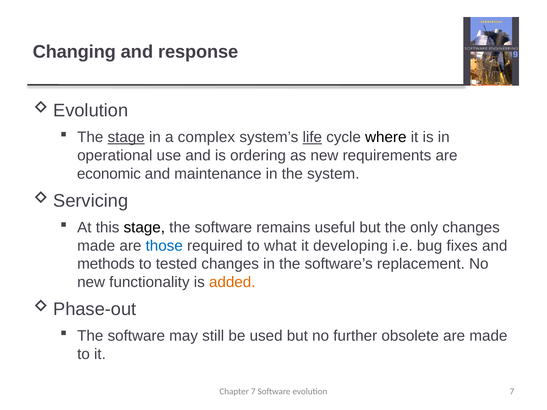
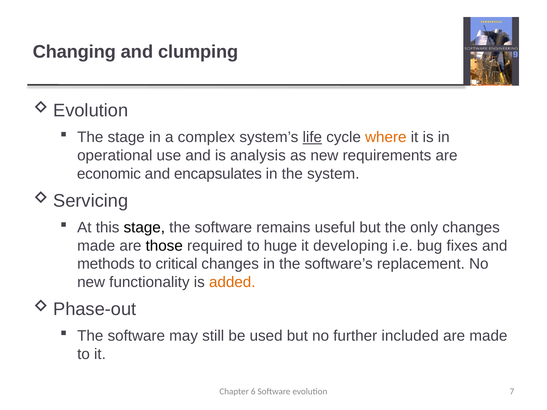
response: response -> clumping
stage at (126, 137) underline: present -> none
where colour: black -> orange
ordering: ordering -> analysis
maintenance: maintenance -> encapsulates
those colour: blue -> black
what: what -> huge
tested: tested -> critical
obsolete: obsolete -> included
Chapter 7: 7 -> 6
